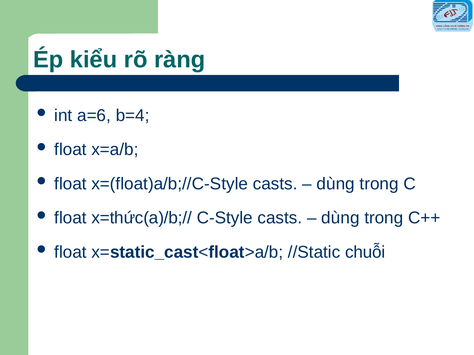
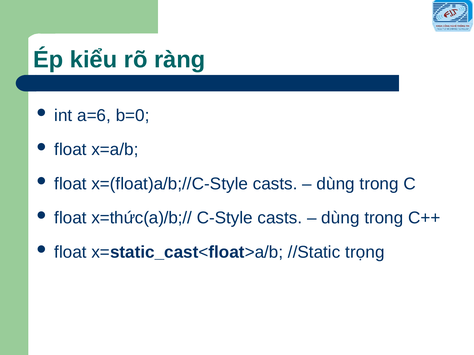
b=4: b=4 -> b=0
chuỗi: chuỗi -> trọng
